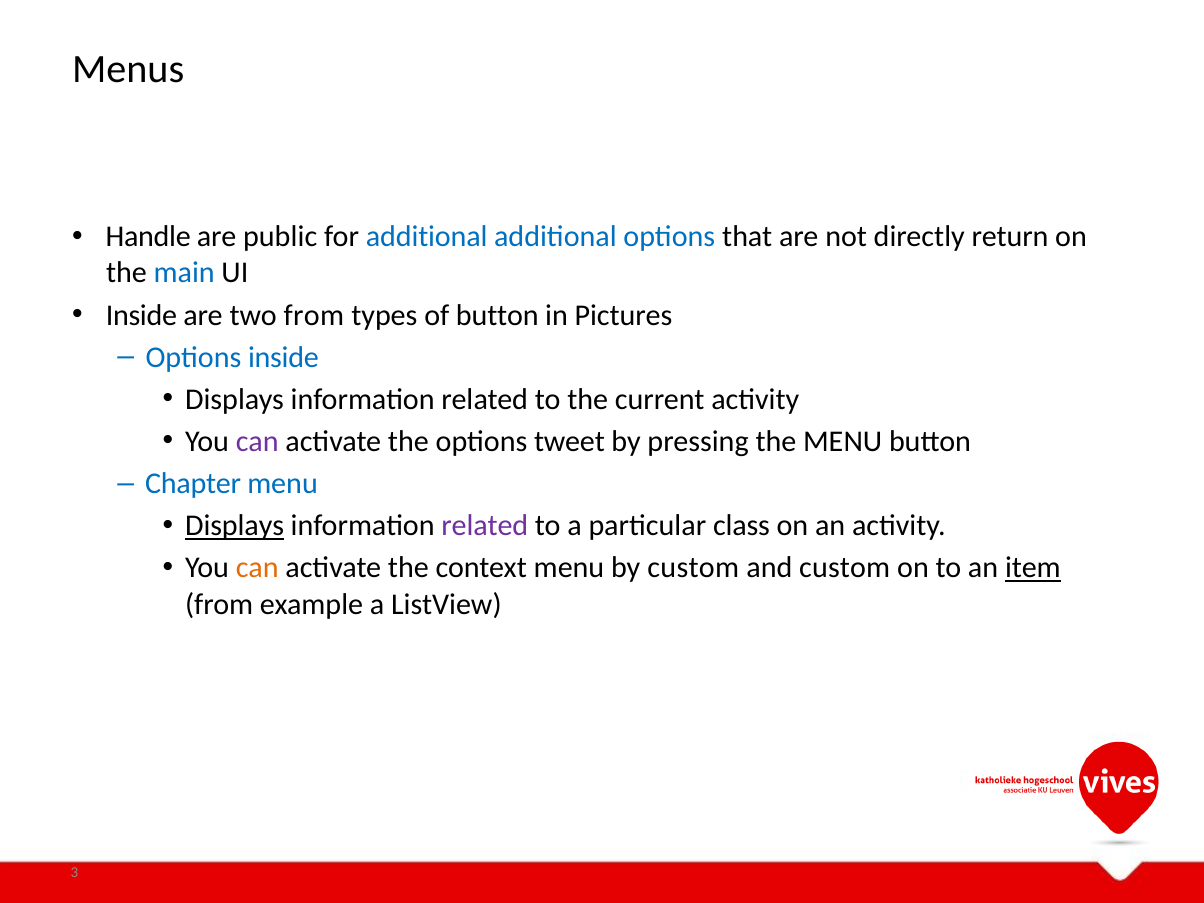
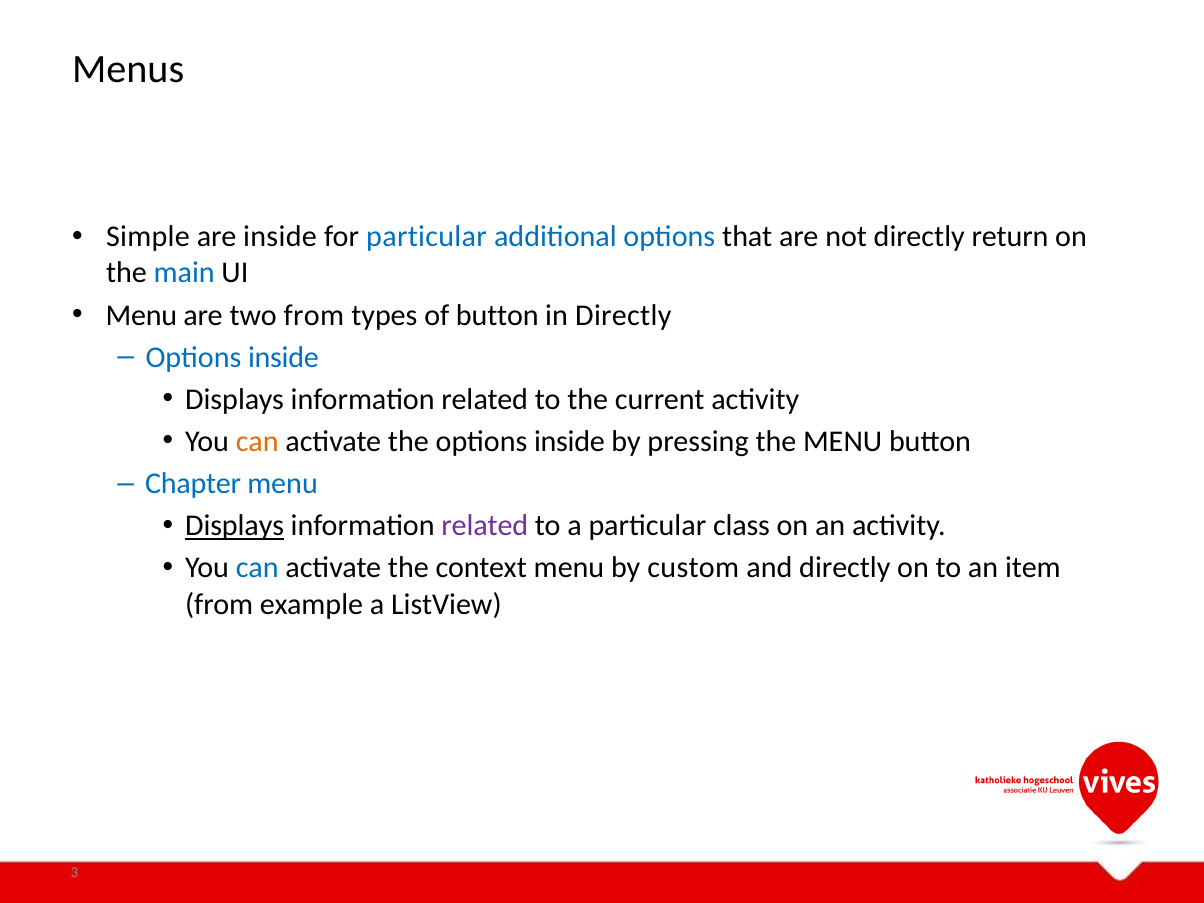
Handle: Handle -> Simple
are public: public -> inside
for additional: additional -> particular
Inside at (141, 315): Inside -> Menu
in Pictures: Pictures -> Directly
can at (257, 442) colour: purple -> orange
the options tweet: tweet -> inside
can at (257, 568) colour: orange -> blue
and custom: custom -> directly
item underline: present -> none
